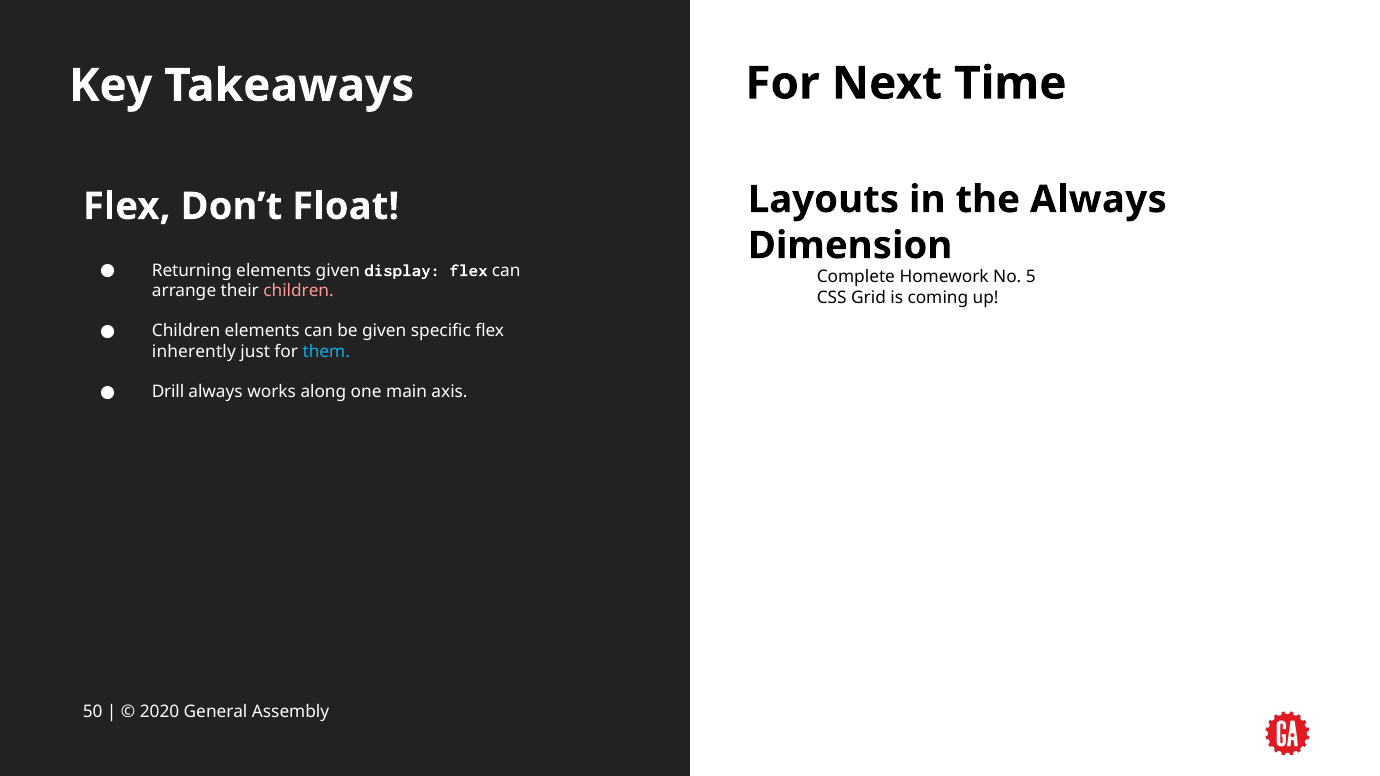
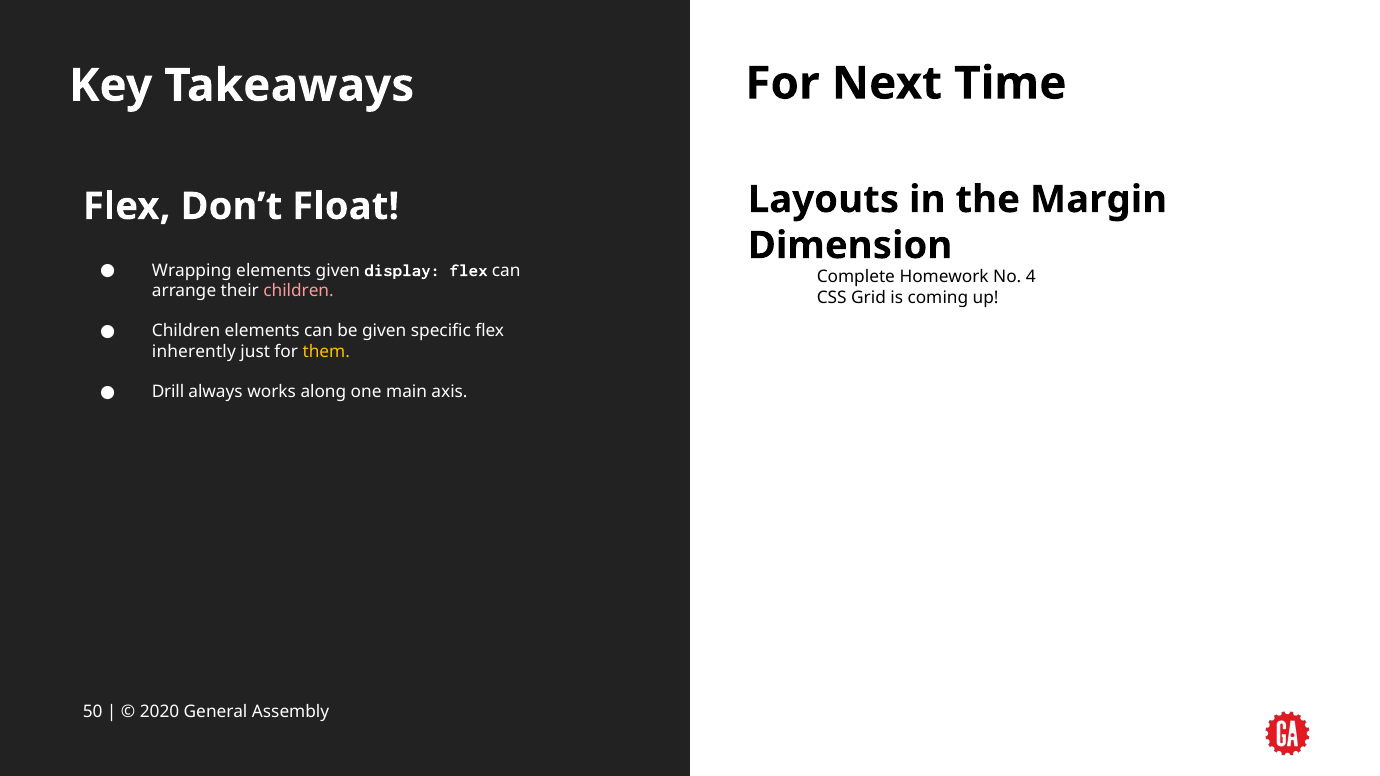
the Always: Always -> Margin
Returning: Returning -> Wrapping
5: 5 -> 4
them colour: light blue -> yellow
